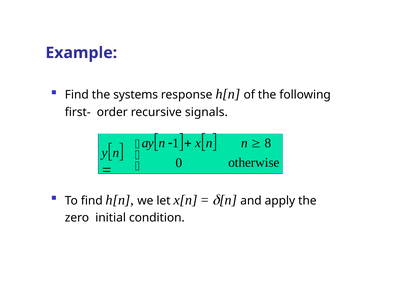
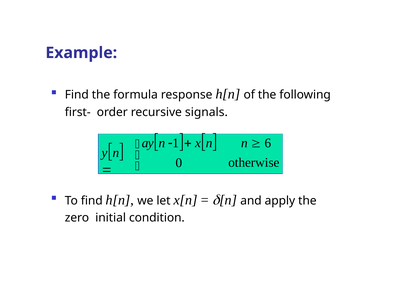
systems: systems -> formula
8: 8 -> 6
